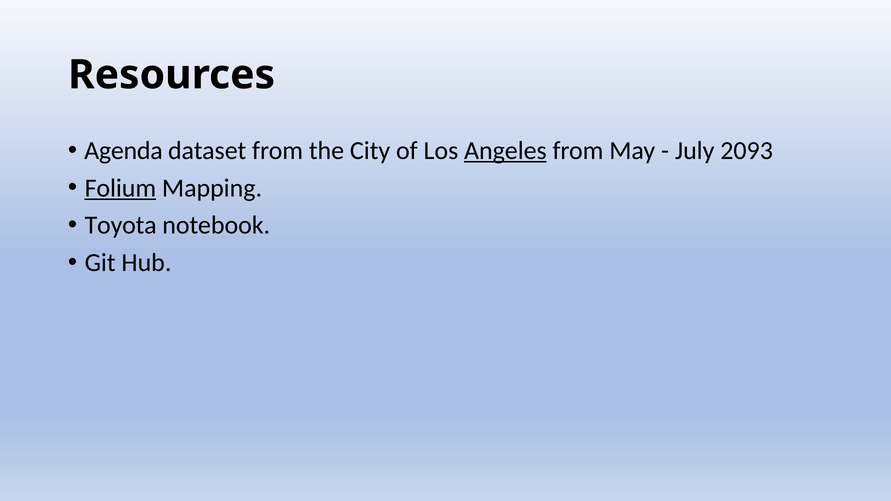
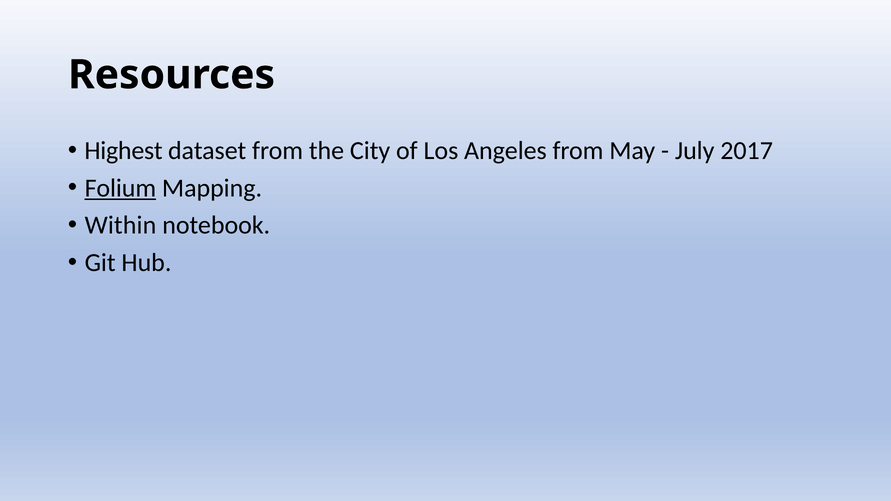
Agenda: Agenda -> Highest
Angeles underline: present -> none
2093: 2093 -> 2017
Toyota: Toyota -> Within
